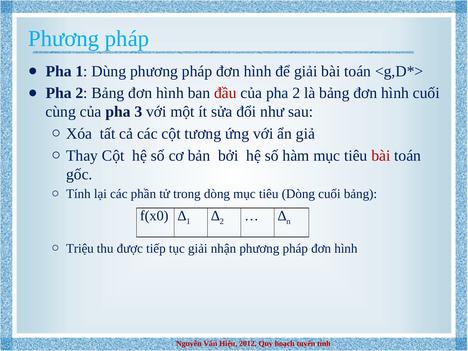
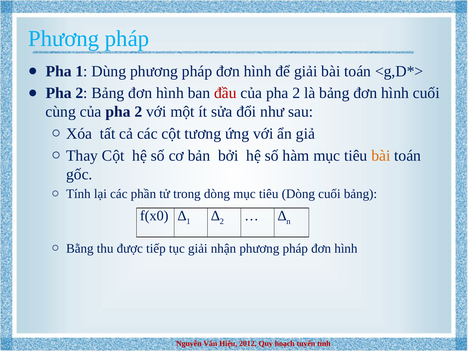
cùng của pha 3: 3 -> 2
bài at (381, 156) colour: red -> orange
Triệu: Triệu -> Bằng
